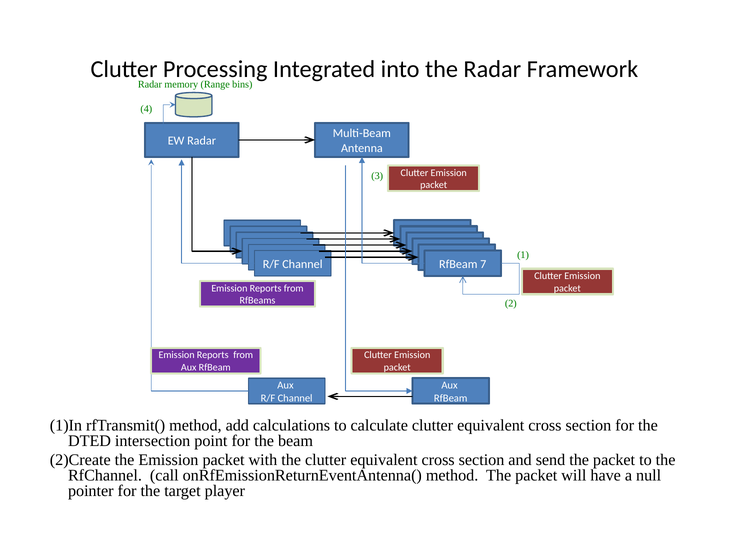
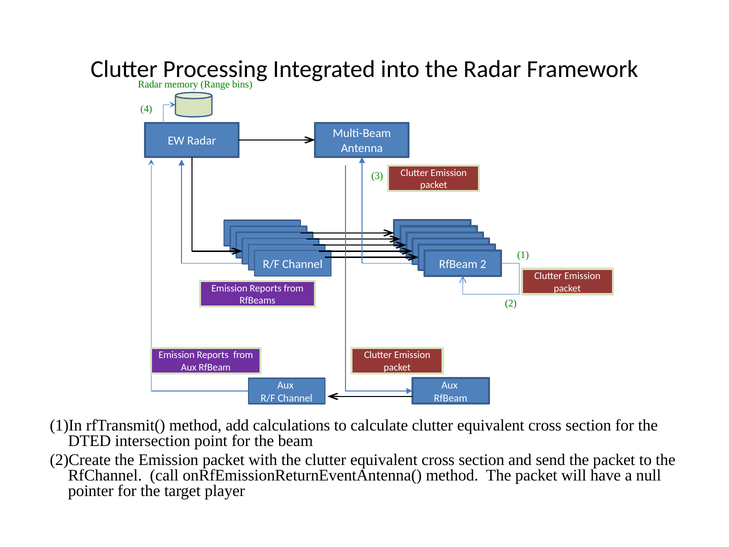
7 at (483, 264): 7 -> 2
